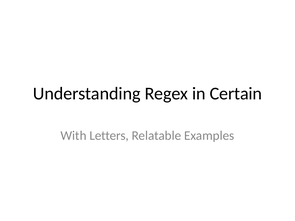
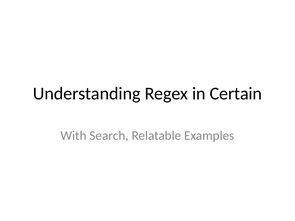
Letters: Letters -> Search
